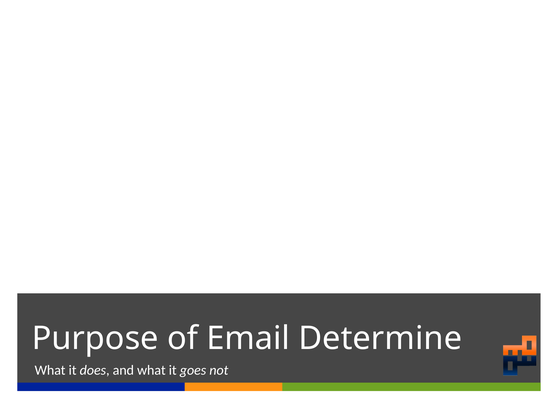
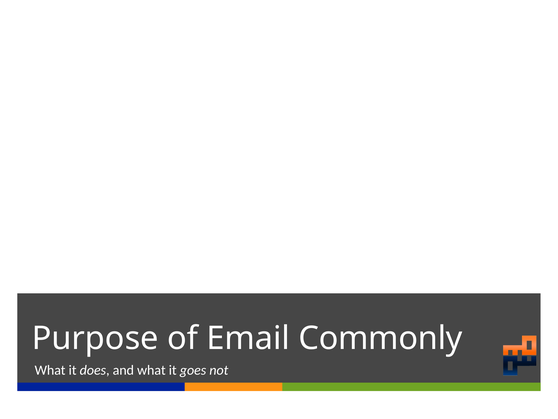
Determine: Determine -> Commonly
